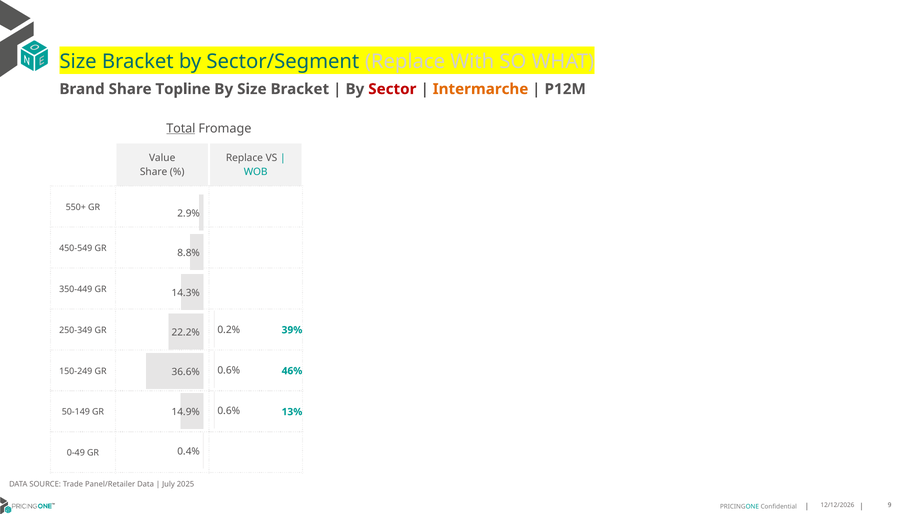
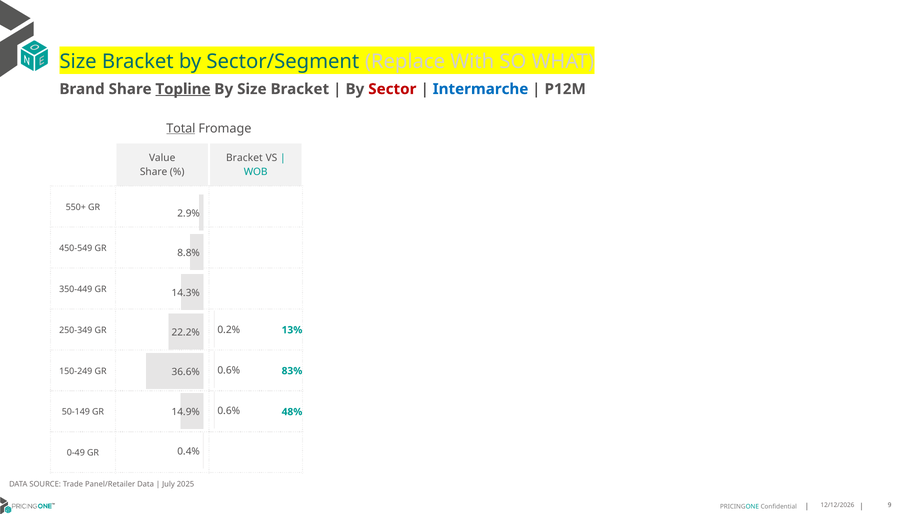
Topline underline: none -> present
Intermarche colour: orange -> blue
Replace at (244, 158): Replace -> Bracket
39%: 39% -> 13%
46%: 46% -> 83%
13%: 13% -> 48%
